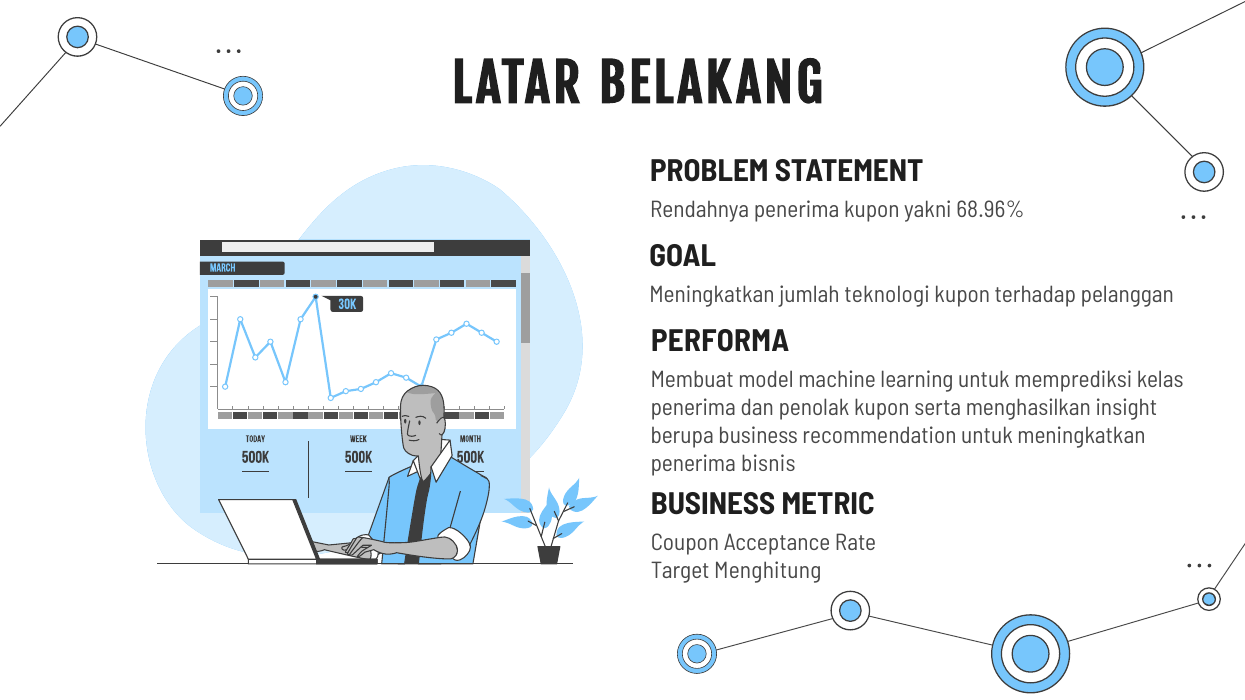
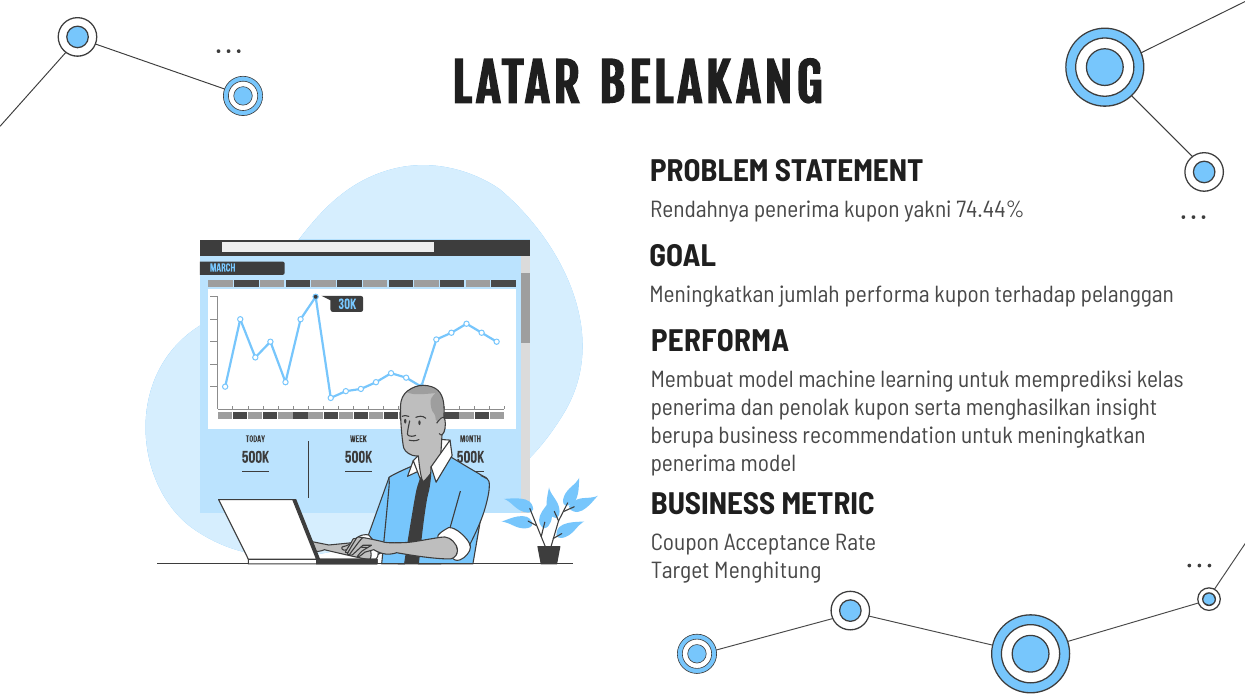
68.96%: 68.96% -> 74.44%
jumlah teknologi: teknologi -> performa
penerima bisnis: bisnis -> model
